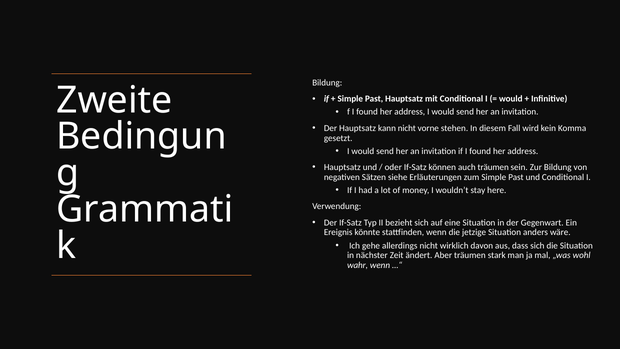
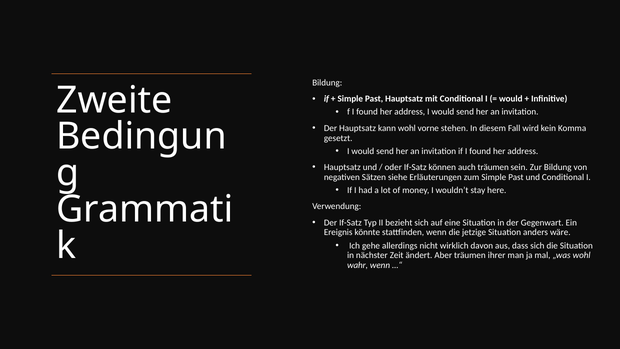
kann nicht: nicht -> wohl
stark: stark -> ihrer
